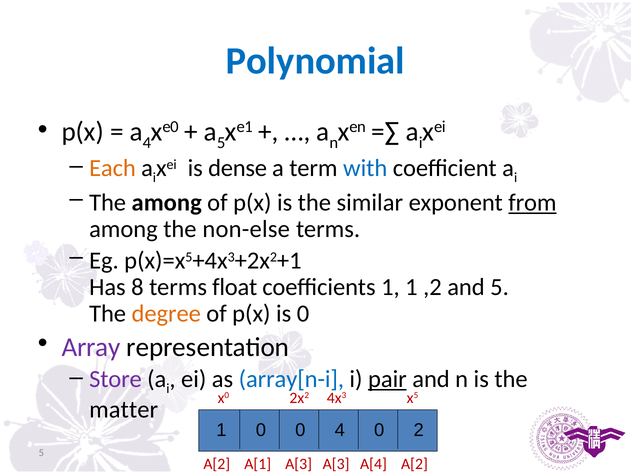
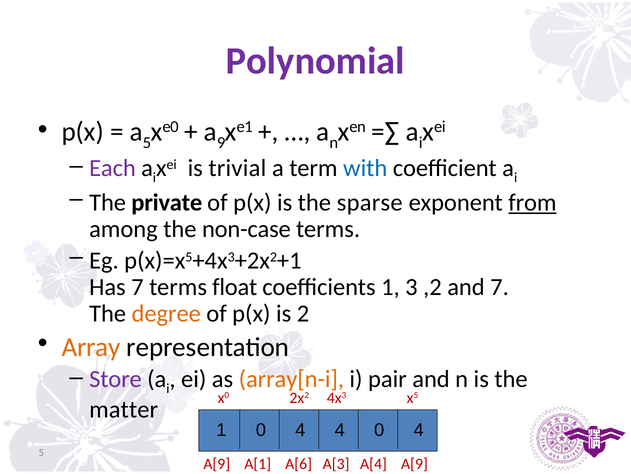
Polynomial colour: blue -> purple
a 4: 4 -> 5
a 5: 5 -> 9
Each colour: orange -> purple
dense: dense -> trivial
The among: among -> private
similar: similar -> sparse
non-else: non-else -> non-case
Has 8: 8 -> 7
1 1: 1 -> 3
and 5: 5 -> 7
is 0: 0 -> 2
Array colour: purple -> orange
array[n-i colour: blue -> orange
pair underline: present -> none
0 0: 0 -> 4
2 at (419, 429): 2 -> 4
A[2 at (217, 463): A[2 -> A[9
A[1 A[3: A[3 -> A[6
A[4 A[2: A[2 -> A[9
